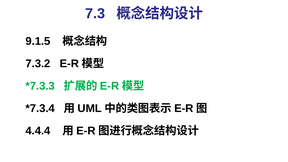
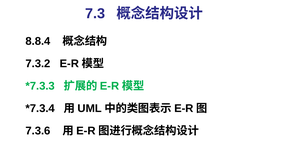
9.1.5: 9.1.5 -> 8.8.4
4.4.4: 4.4.4 -> 7.3.6
